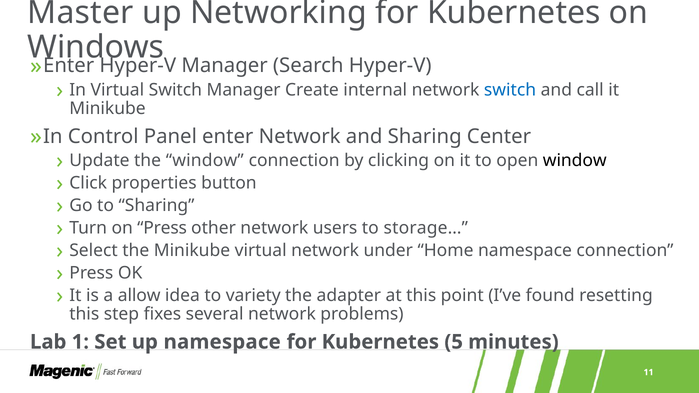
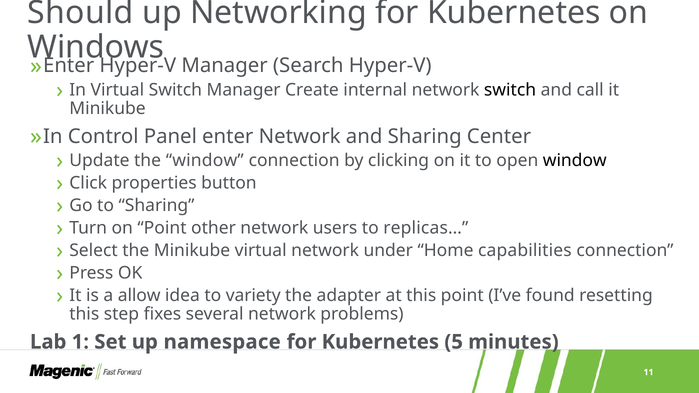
Master: Master -> Should
switch at (510, 90) colour: blue -> black
on Press: Press -> Point
storage…: storage… -> replicas…
Home namespace: namespace -> capabilities
